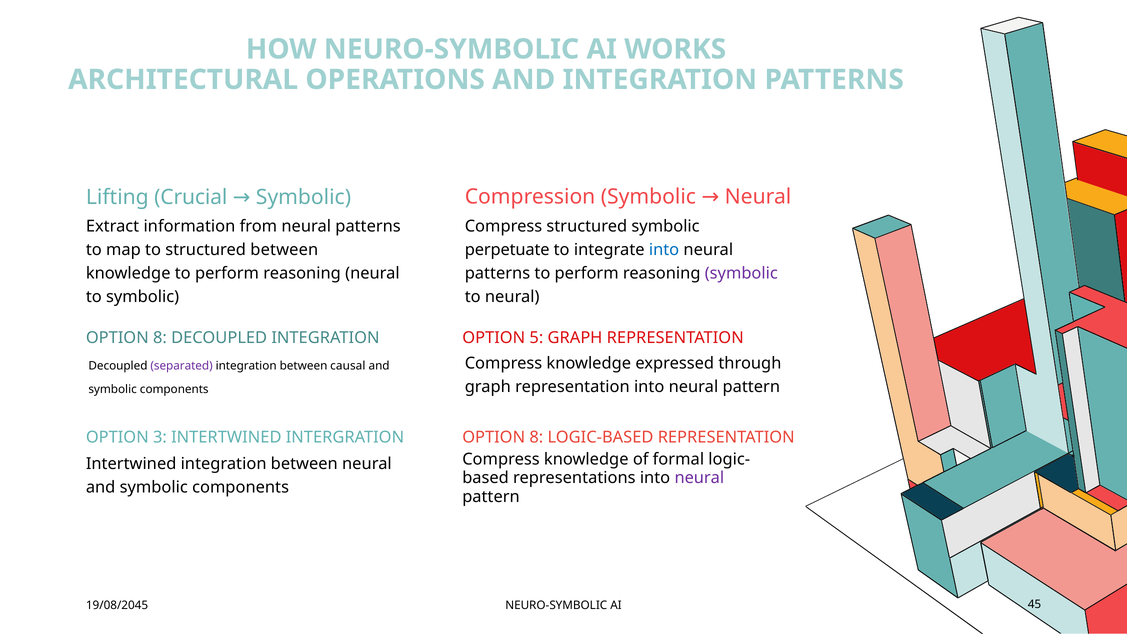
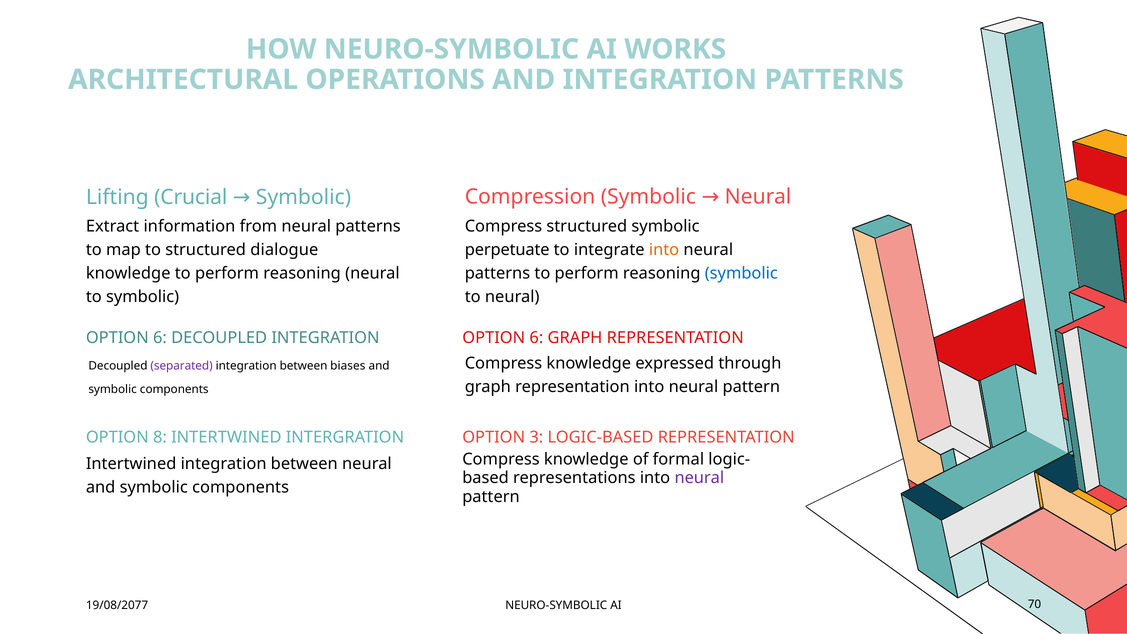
structured between: between -> dialogue
into at (664, 250) colour: blue -> orange
symbolic at (741, 273) colour: purple -> blue
8 at (160, 338): 8 -> 6
5 at (536, 338): 5 -> 6
causal: causal -> biases
3: 3 -> 8
8 at (536, 437): 8 -> 3
19/08/2045: 19/08/2045 -> 19/08/2077
45: 45 -> 70
